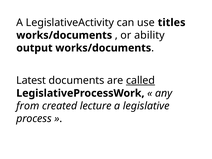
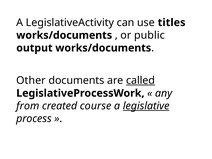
ability: ability -> public
Latest: Latest -> Other
lecture: lecture -> course
legislative underline: none -> present
